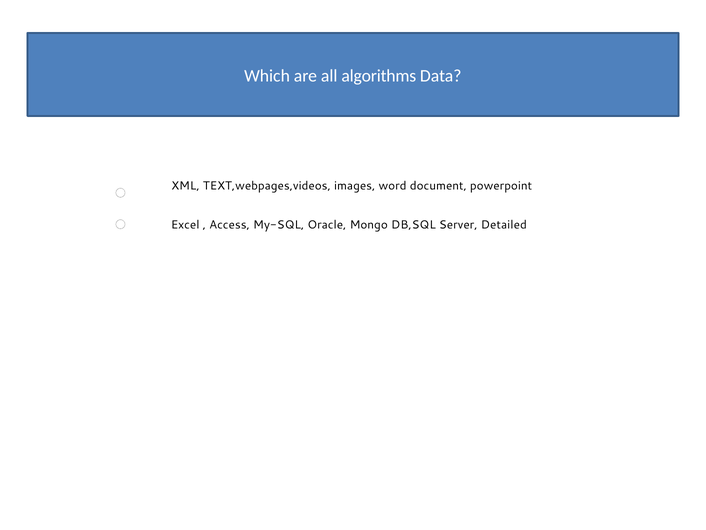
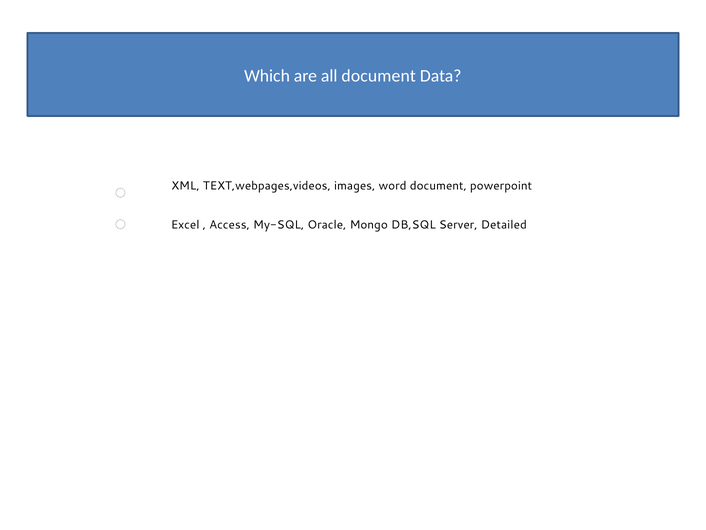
all algorithms: algorithms -> document
